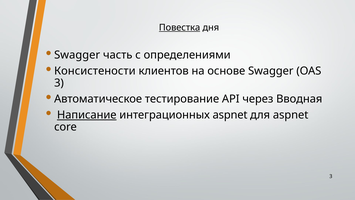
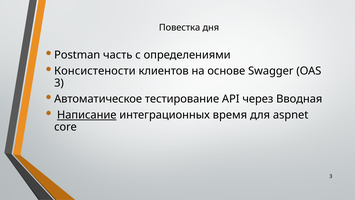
Повестка underline: present -> none
Swagger at (77, 55): Swagger -> Postman
интеграционных aspnet: aspnet -> время
